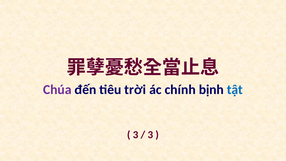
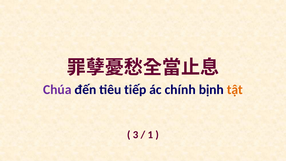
trời: trời -> tiếp
tật colour: blue -> orange
3 at (150, 135): 3 -> 1
